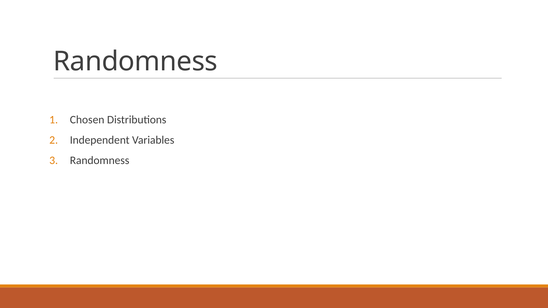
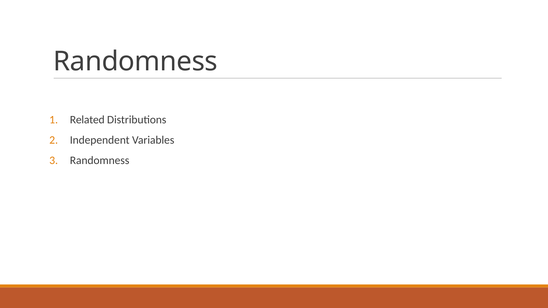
Chosen: Chosen -> Related
